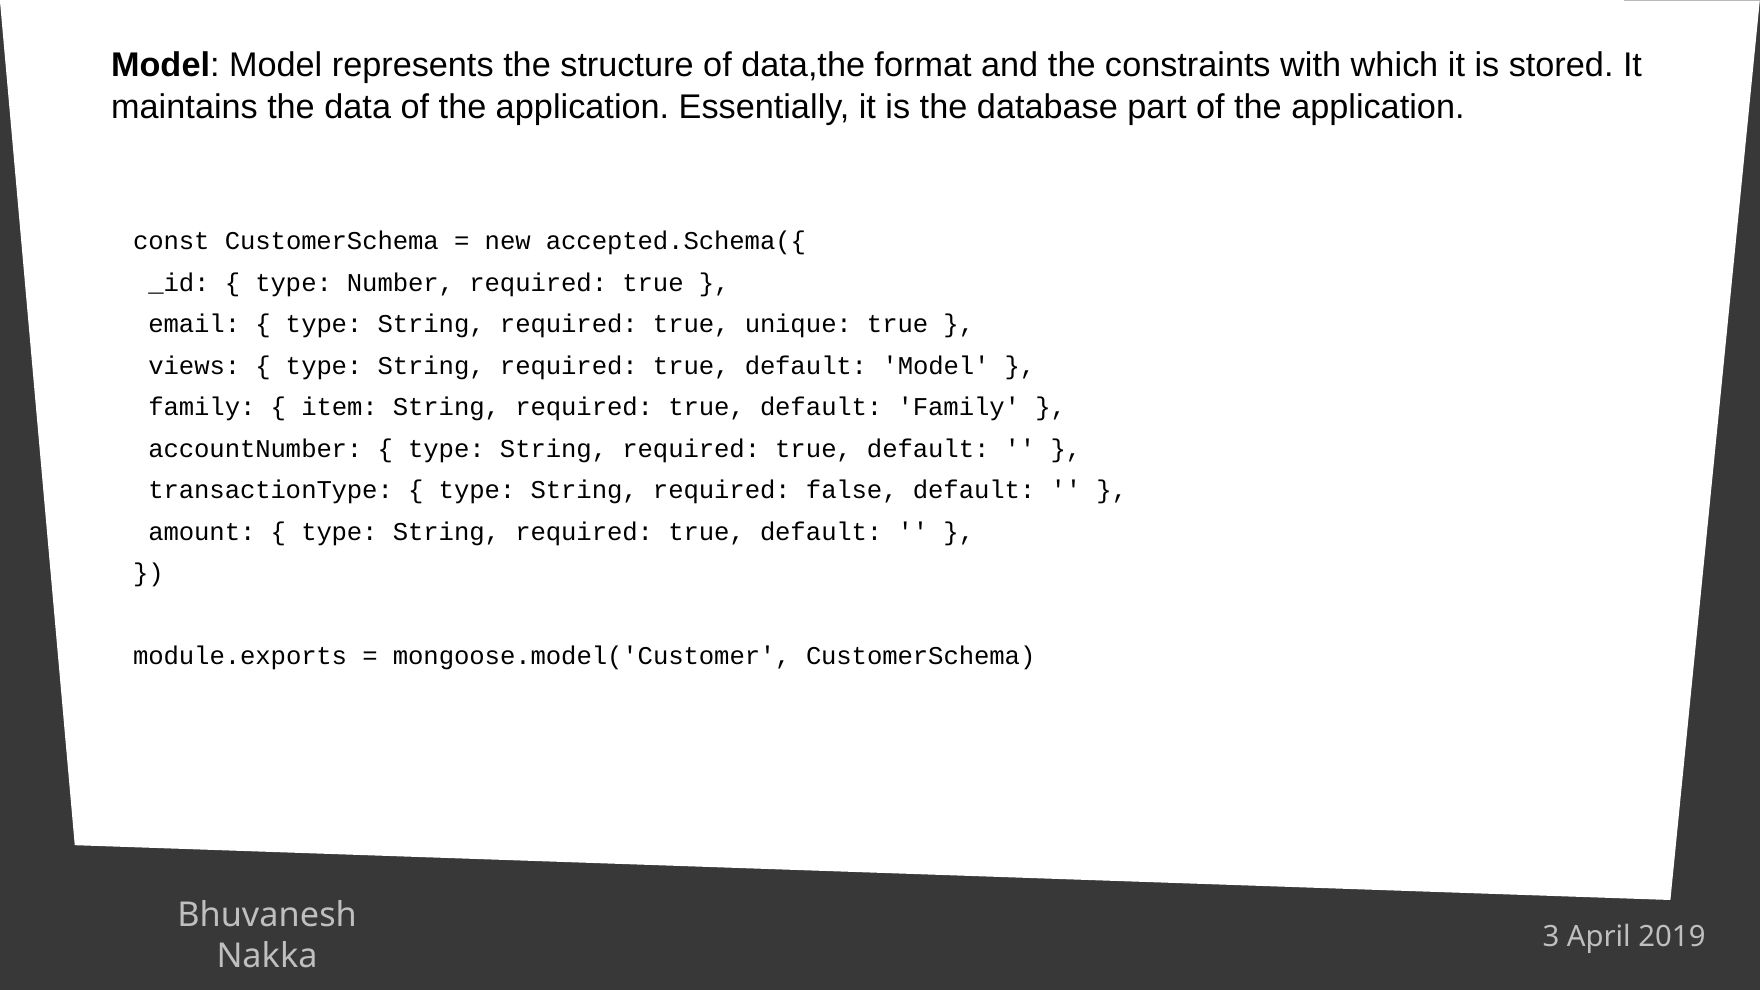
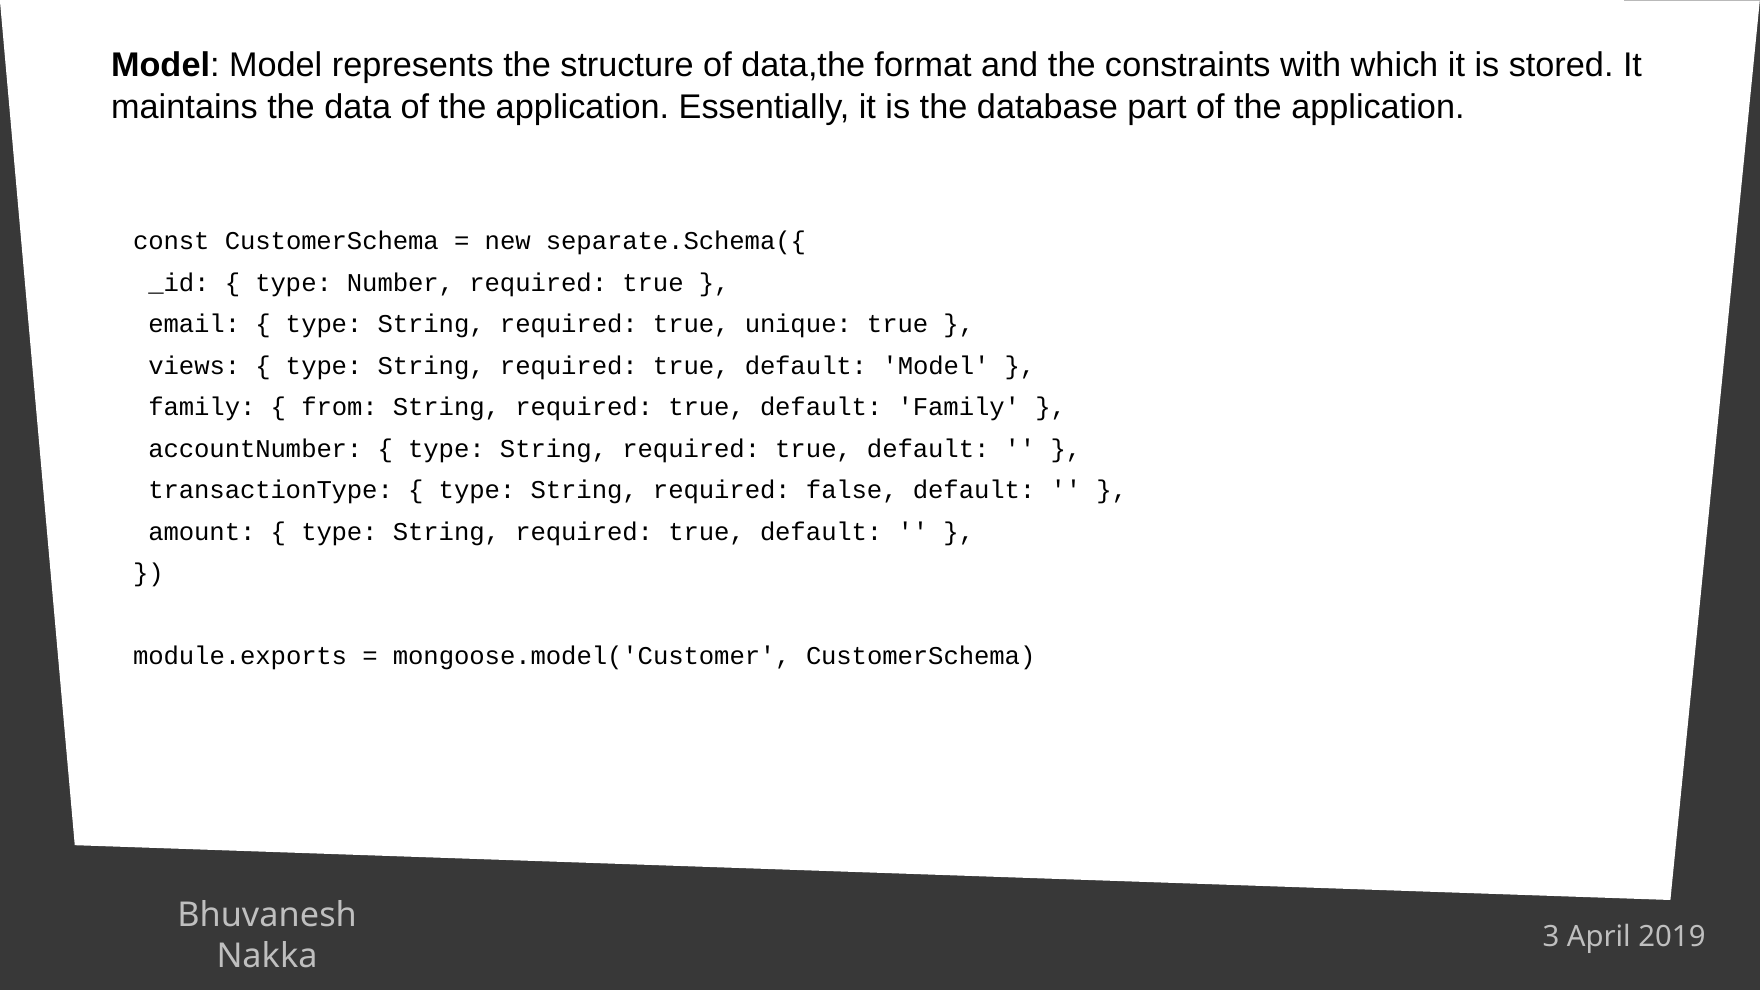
accepted.Schema({: accepted.Schema({ -> separate.Schema({
item: item -> from
